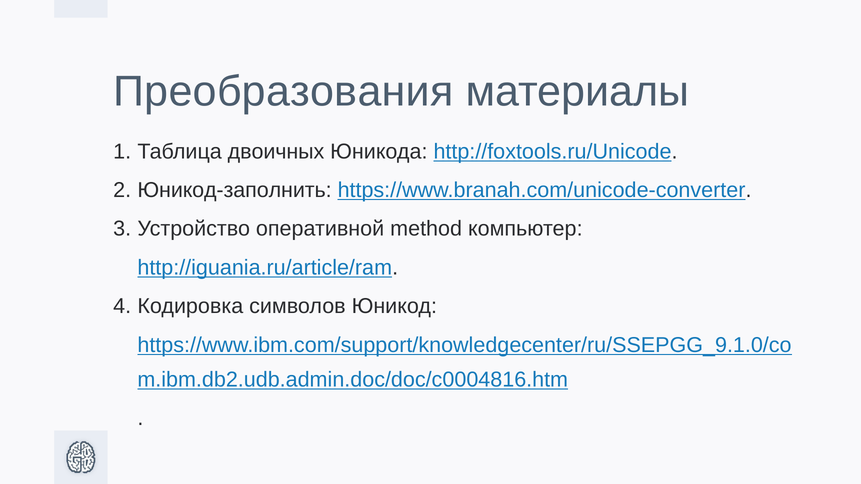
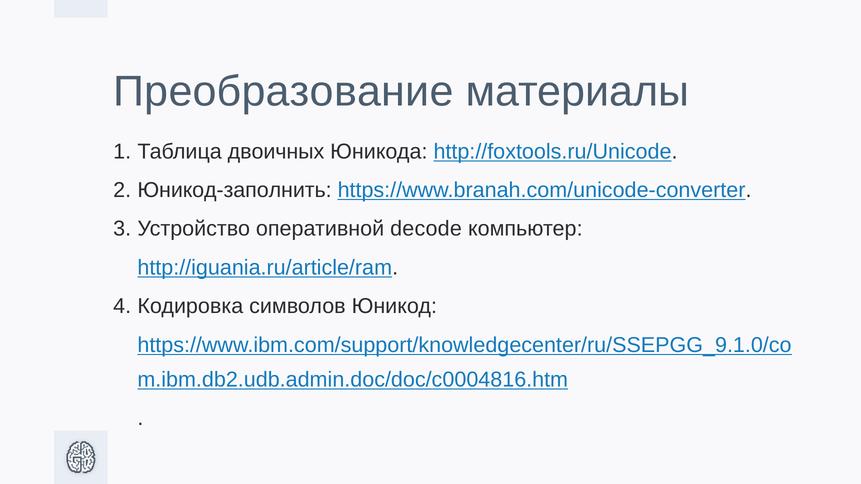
Преобразования: Преобразования -> Преобразование
method: method -> decode
